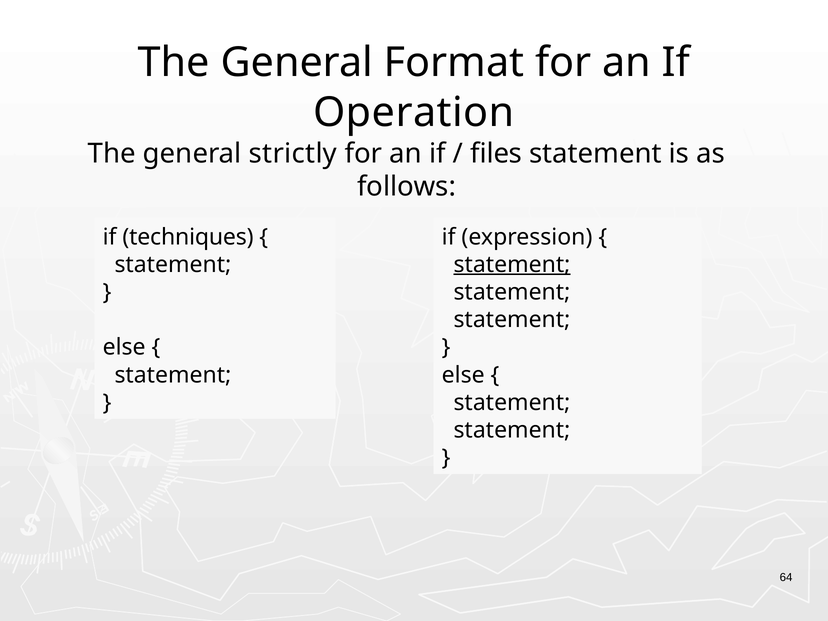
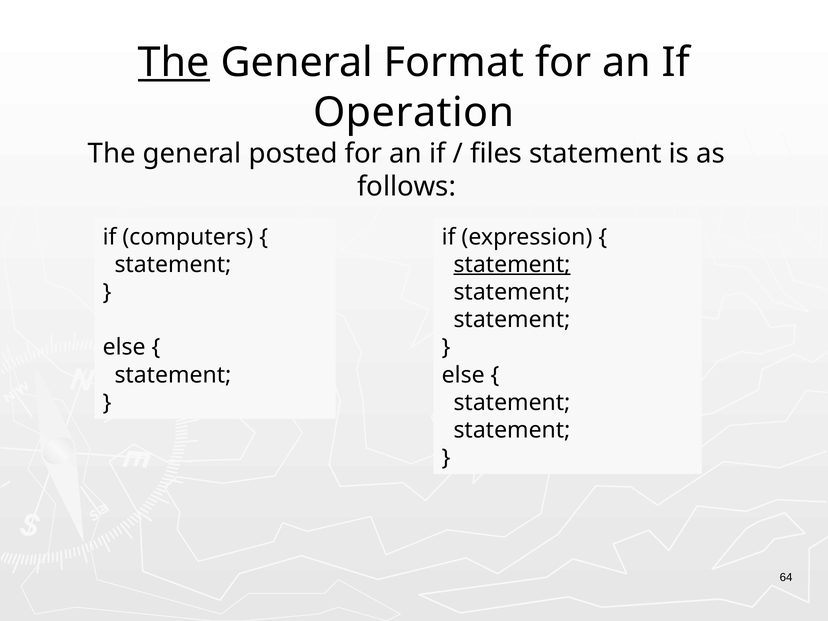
The at (174, 63) underline: none -> present
strictly: strictly -> posted
techniques: techniques -> computers
